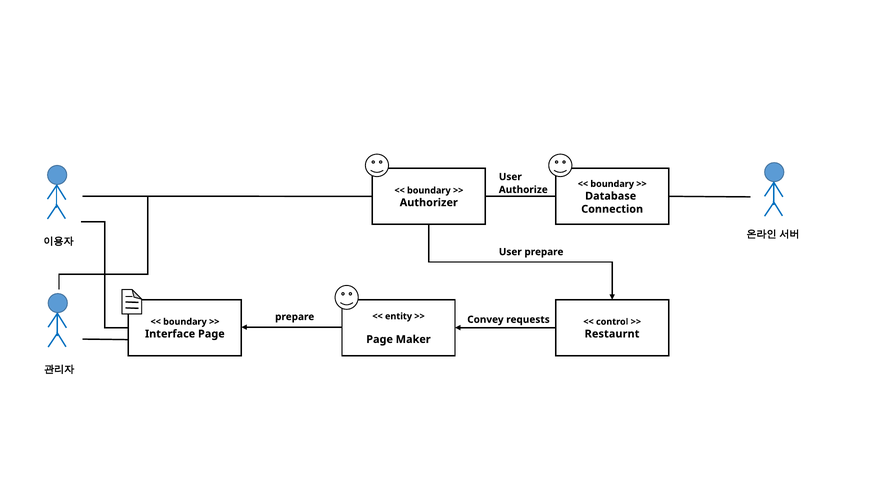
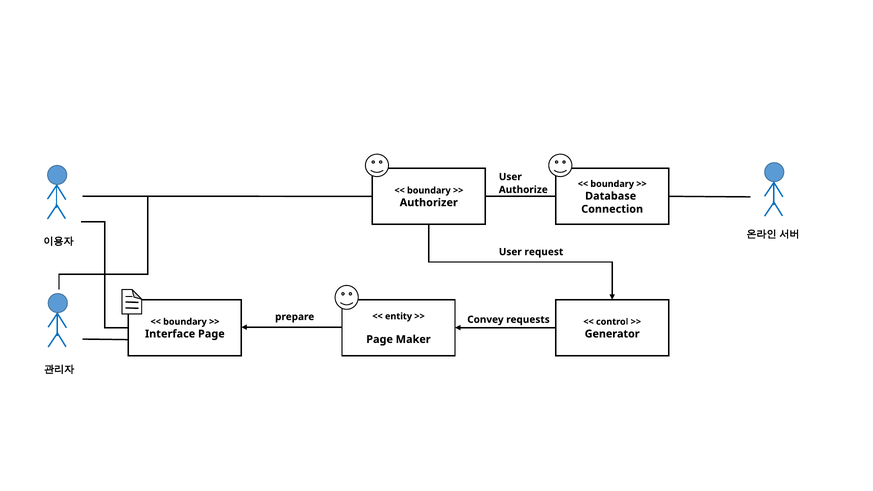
User prepare: prepare -> request
Restaurnt: Restaurnt -> Generator
